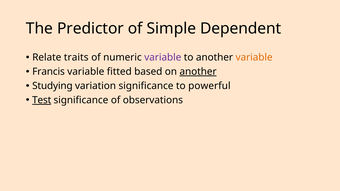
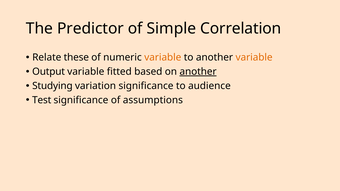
Dependent: Dependent -> Correlation
traits: traits -> these
variable at (163, 57) colour: purple -> orange
Francis: Francis -> Output
powerful: powerful -> audience
Test underline: present -> none
observations: observations -> assumptions
